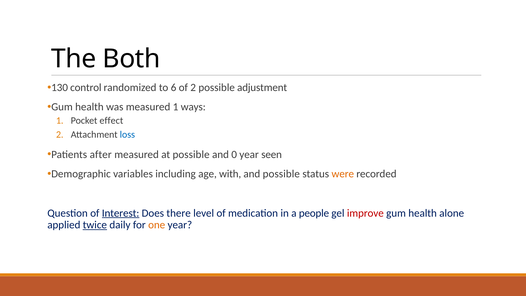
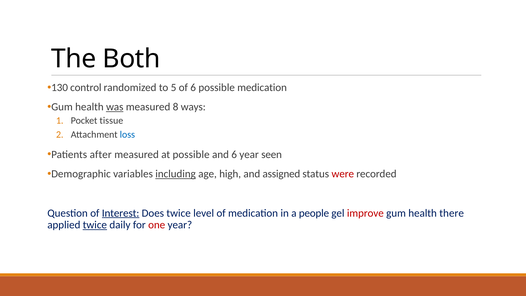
6: 6 -> 5
of 2: 2 -> 6
possible adjustment: adjustment -> medication
was underline: none -> present
measured 1: 1 -> 8
effect: effect -> tissue
and 0: 0 -> 6
including underline: none -> present
with: with -> high
and possible: possible -> assigned
were colour: orange -> red
Does there: there -> twice
alone: alone -> there
one colour: orange -> red
